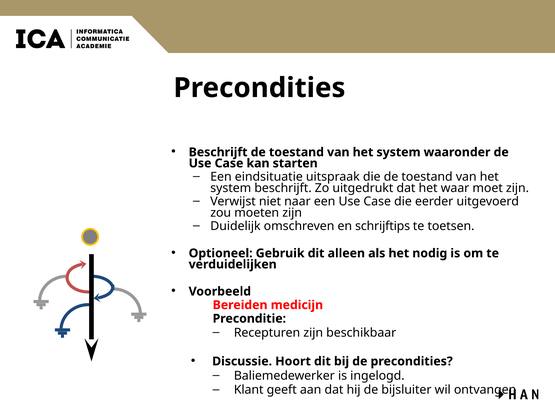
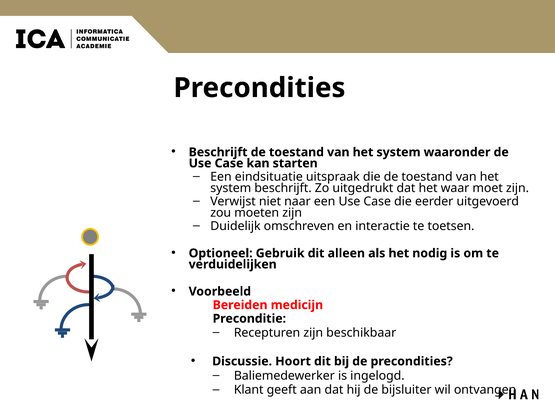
schrijftips: schrijftips -> interactie
